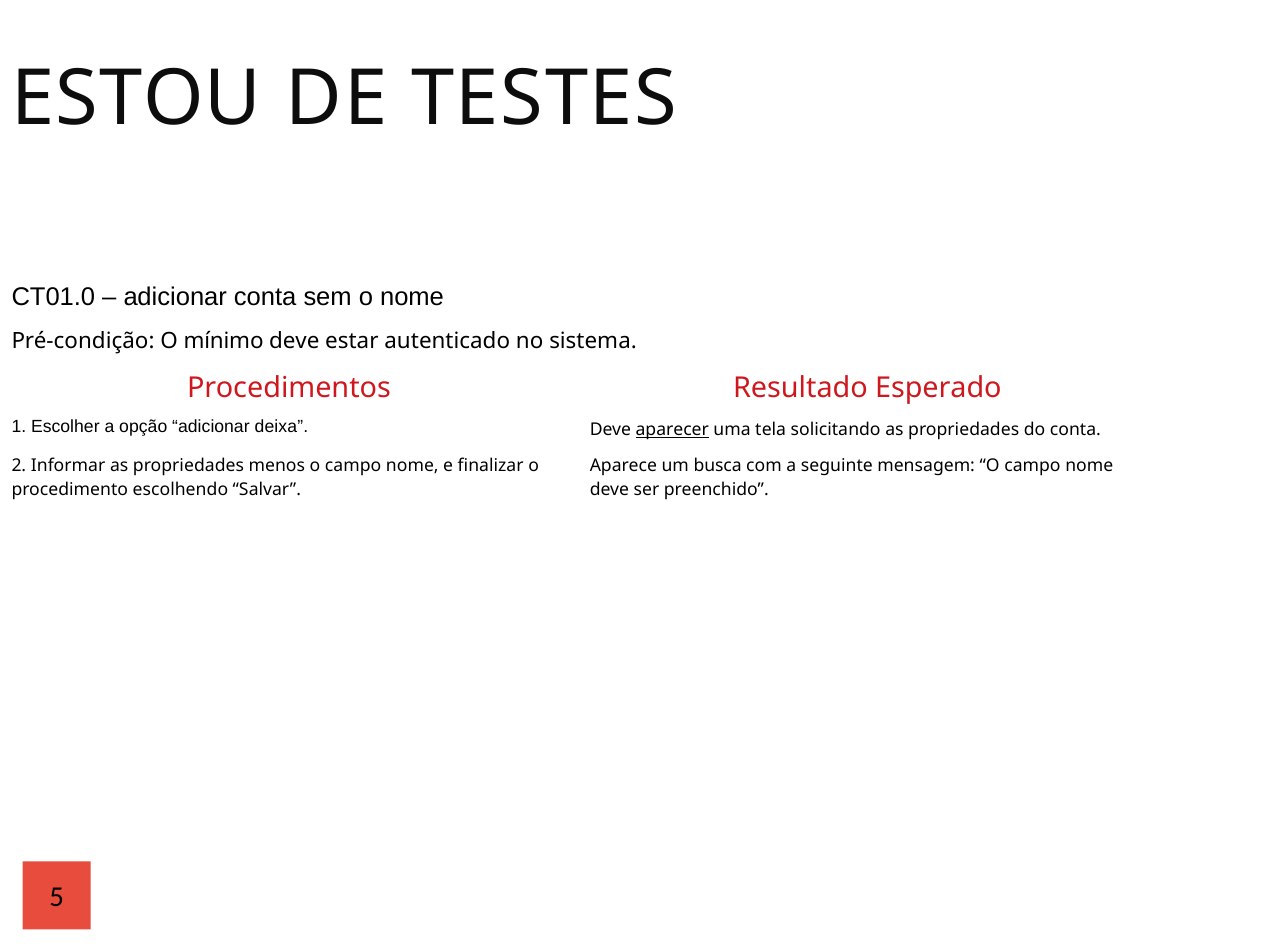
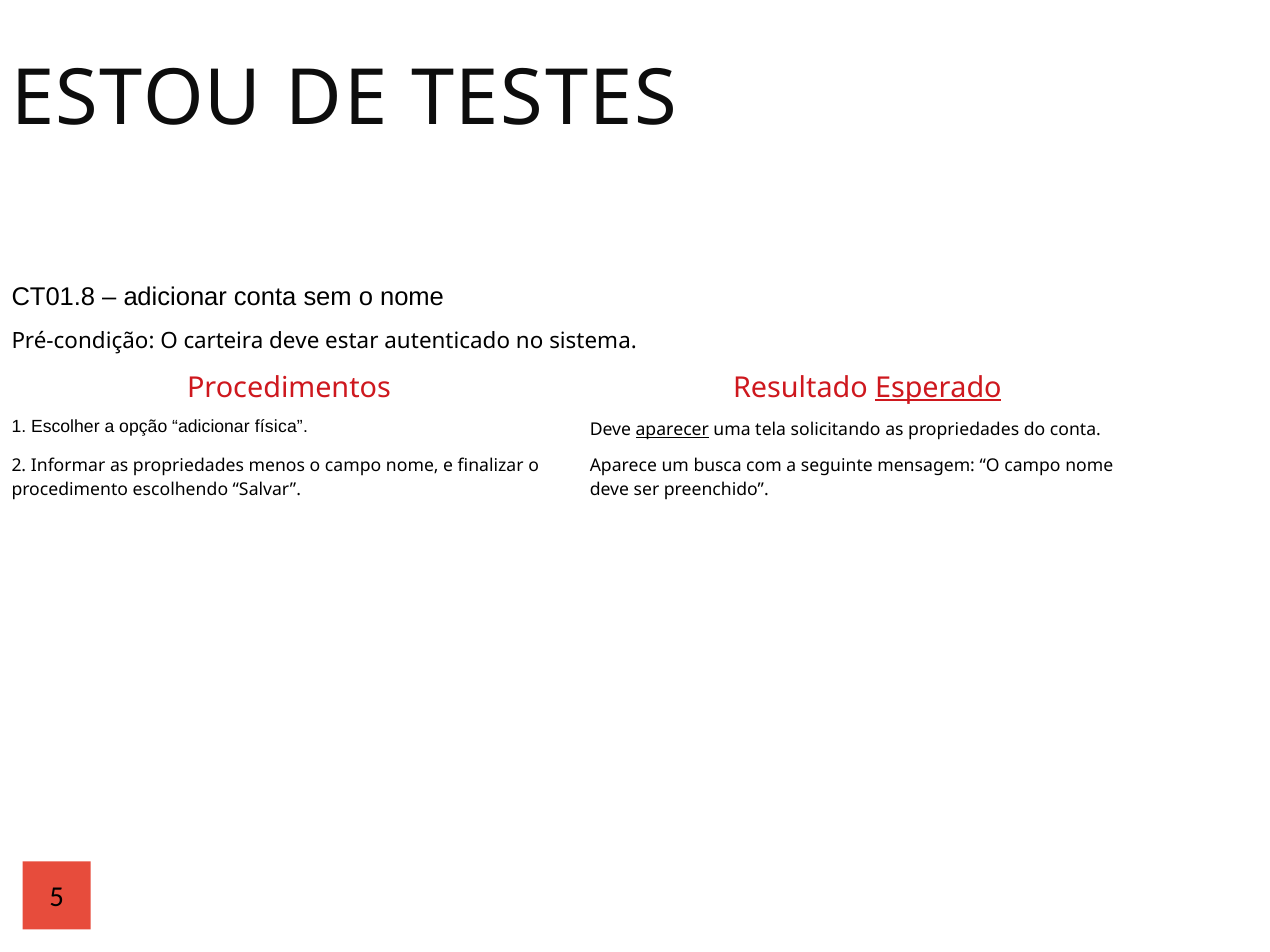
CT01.0: CT01.0 -> CT01.8
mínimo: mínimo -> carteira
Esperado underline: none -> present
deixa: deixa -> física
